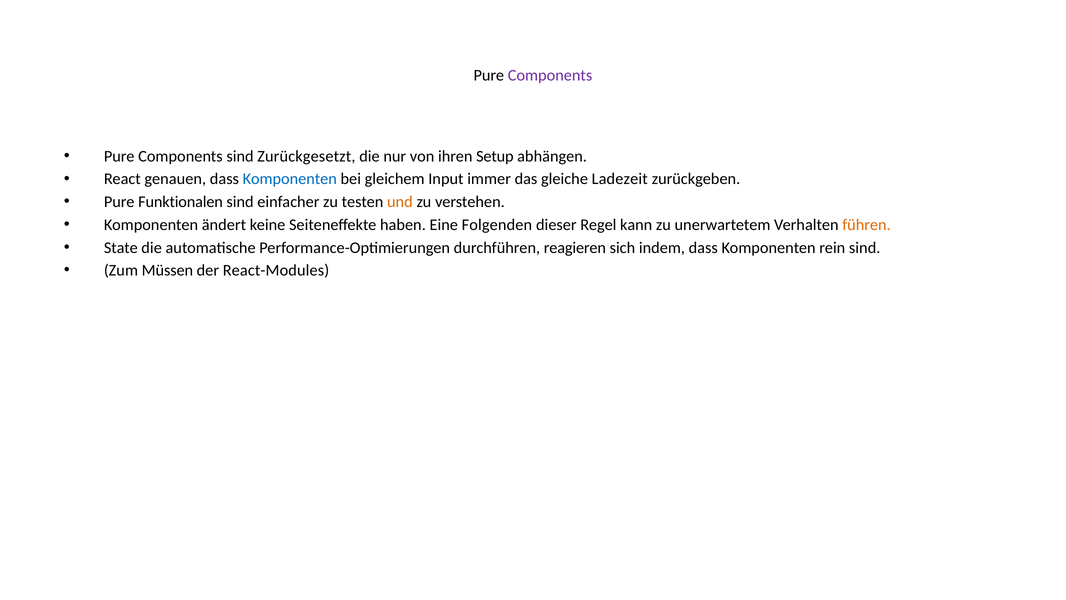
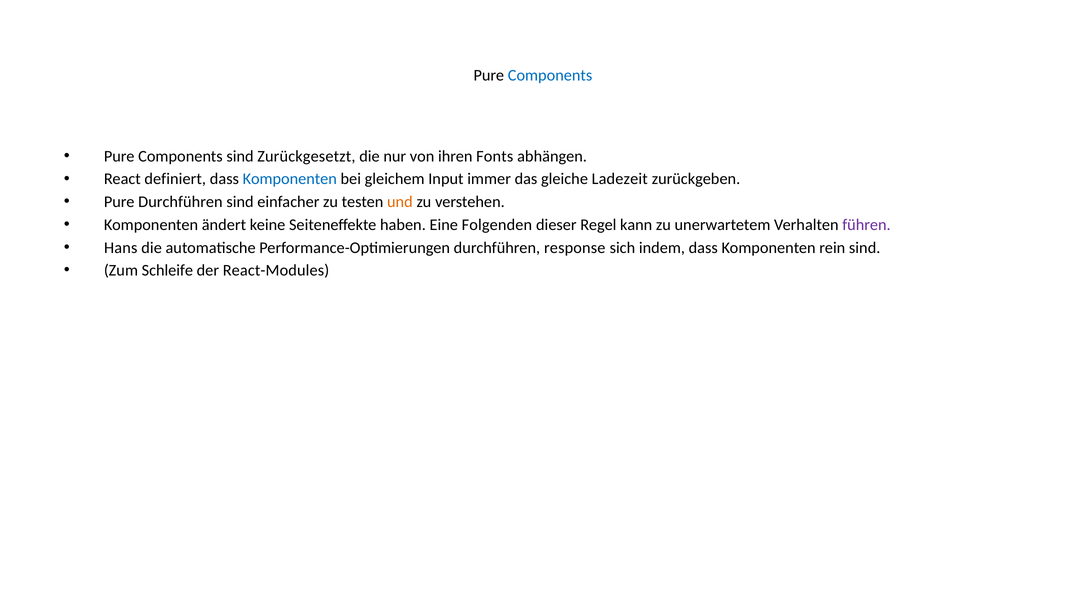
Components at (550, 75) colour: purple -> blue
Setup: Setup -> Fonts
genauen: genauen -> definiert
Pure Funktionalen: Funktionalen -> Durchführen
führen colour: orange -> purple
State: State -> Hans
reagieren: reagieren -> response
Müssen: Müssen -> Schleife
